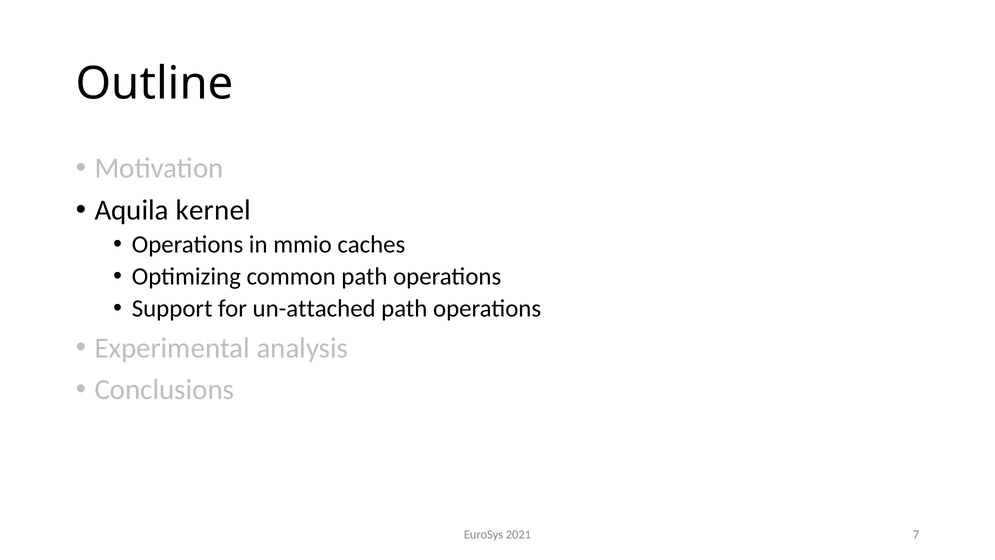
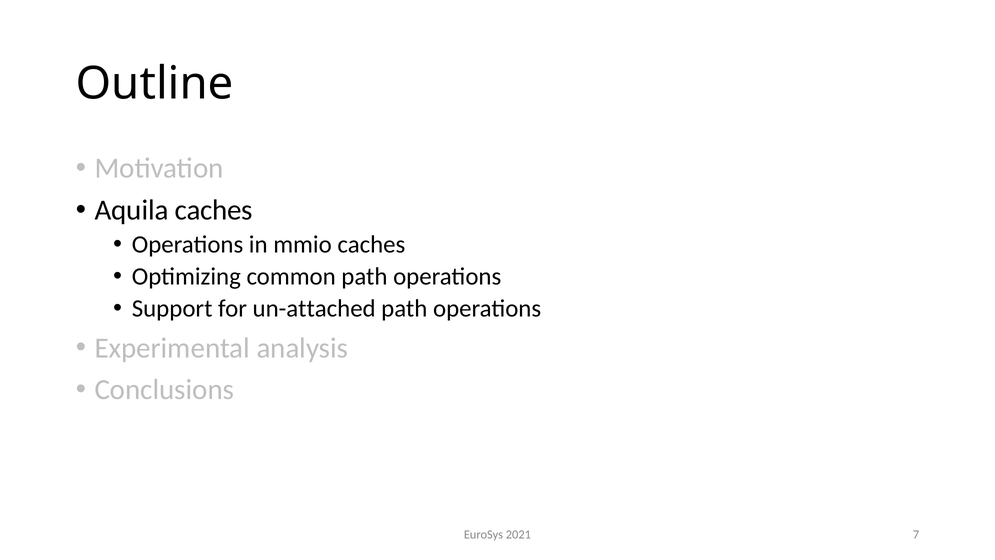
Aquila kernel: kernel -> caches
